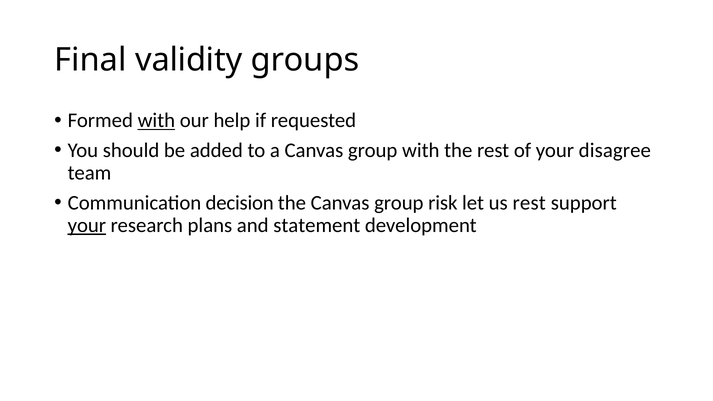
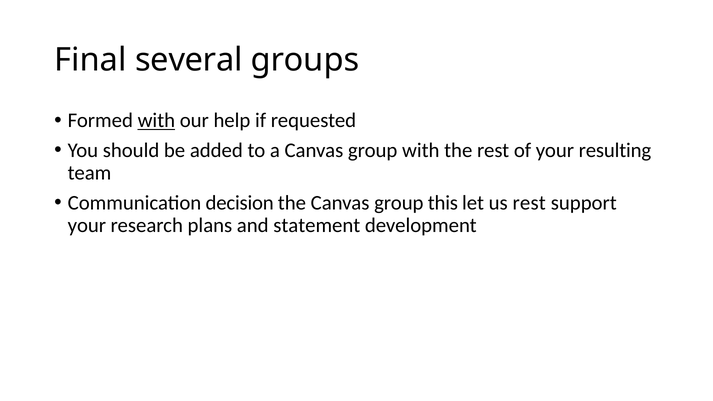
validity: validity -> several
disagree: disagree -> resulting
risk: risk -> this
your at (87, 225) underline: present -> none
